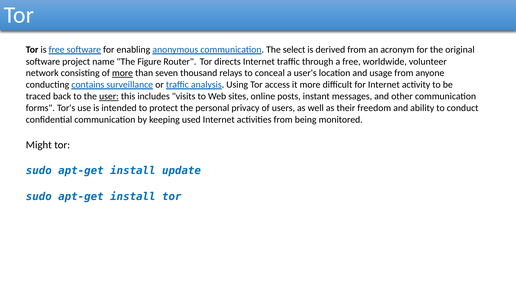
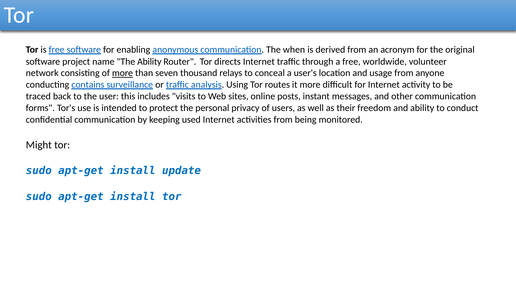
select: select -> when
The Figure: Figure -> Ability
access: access -> routes
user underline: present -> none
